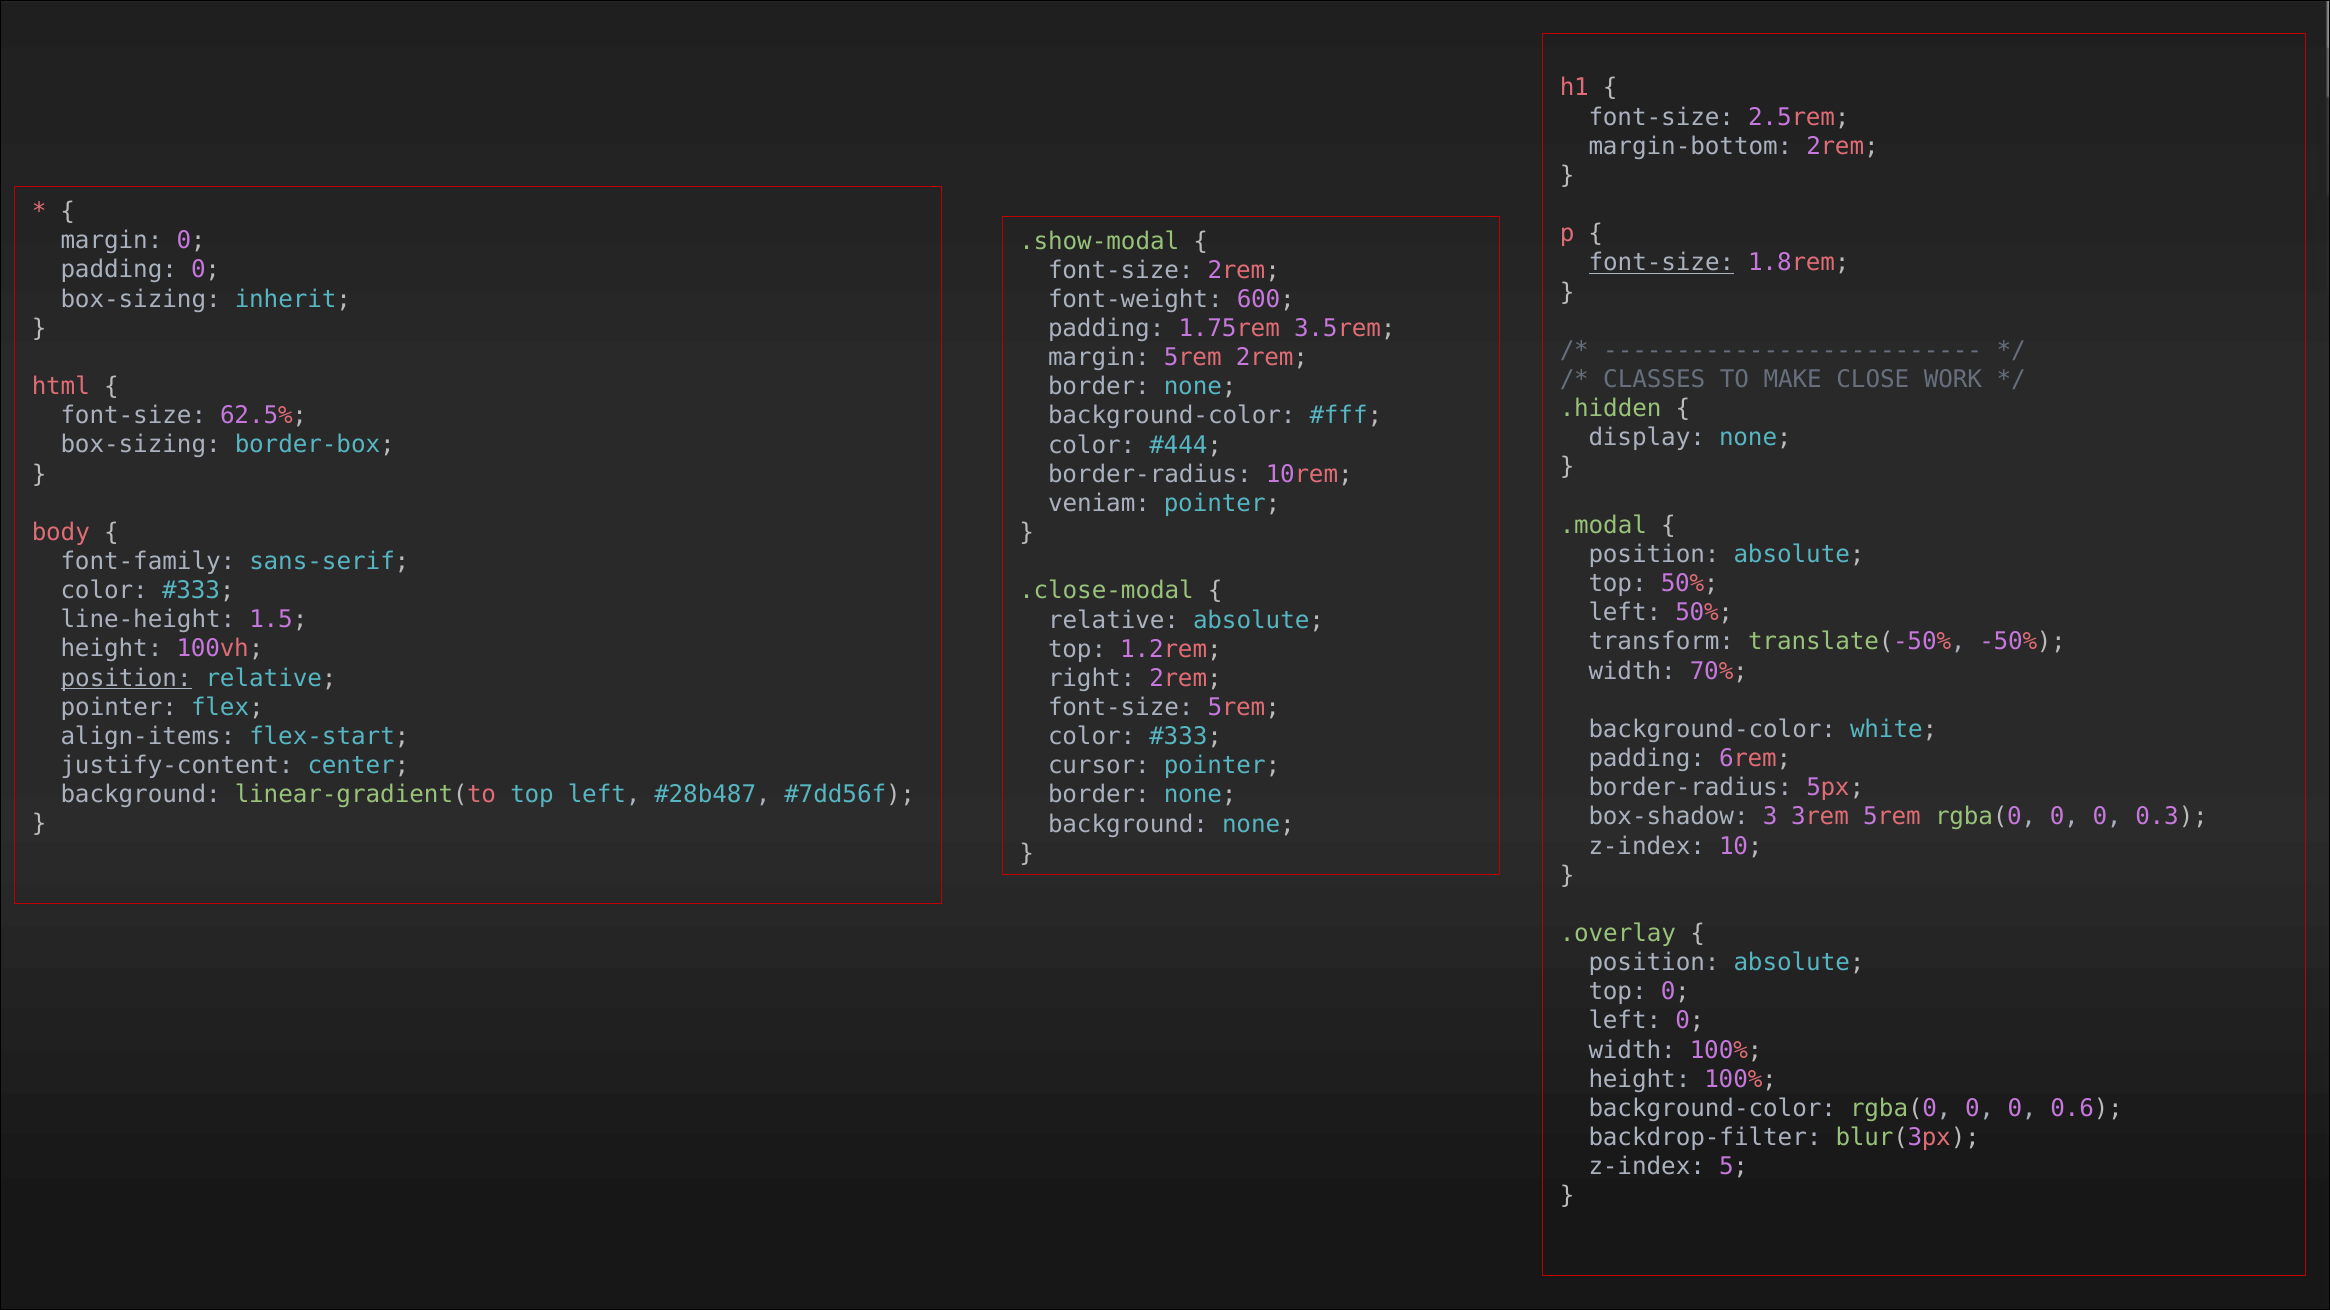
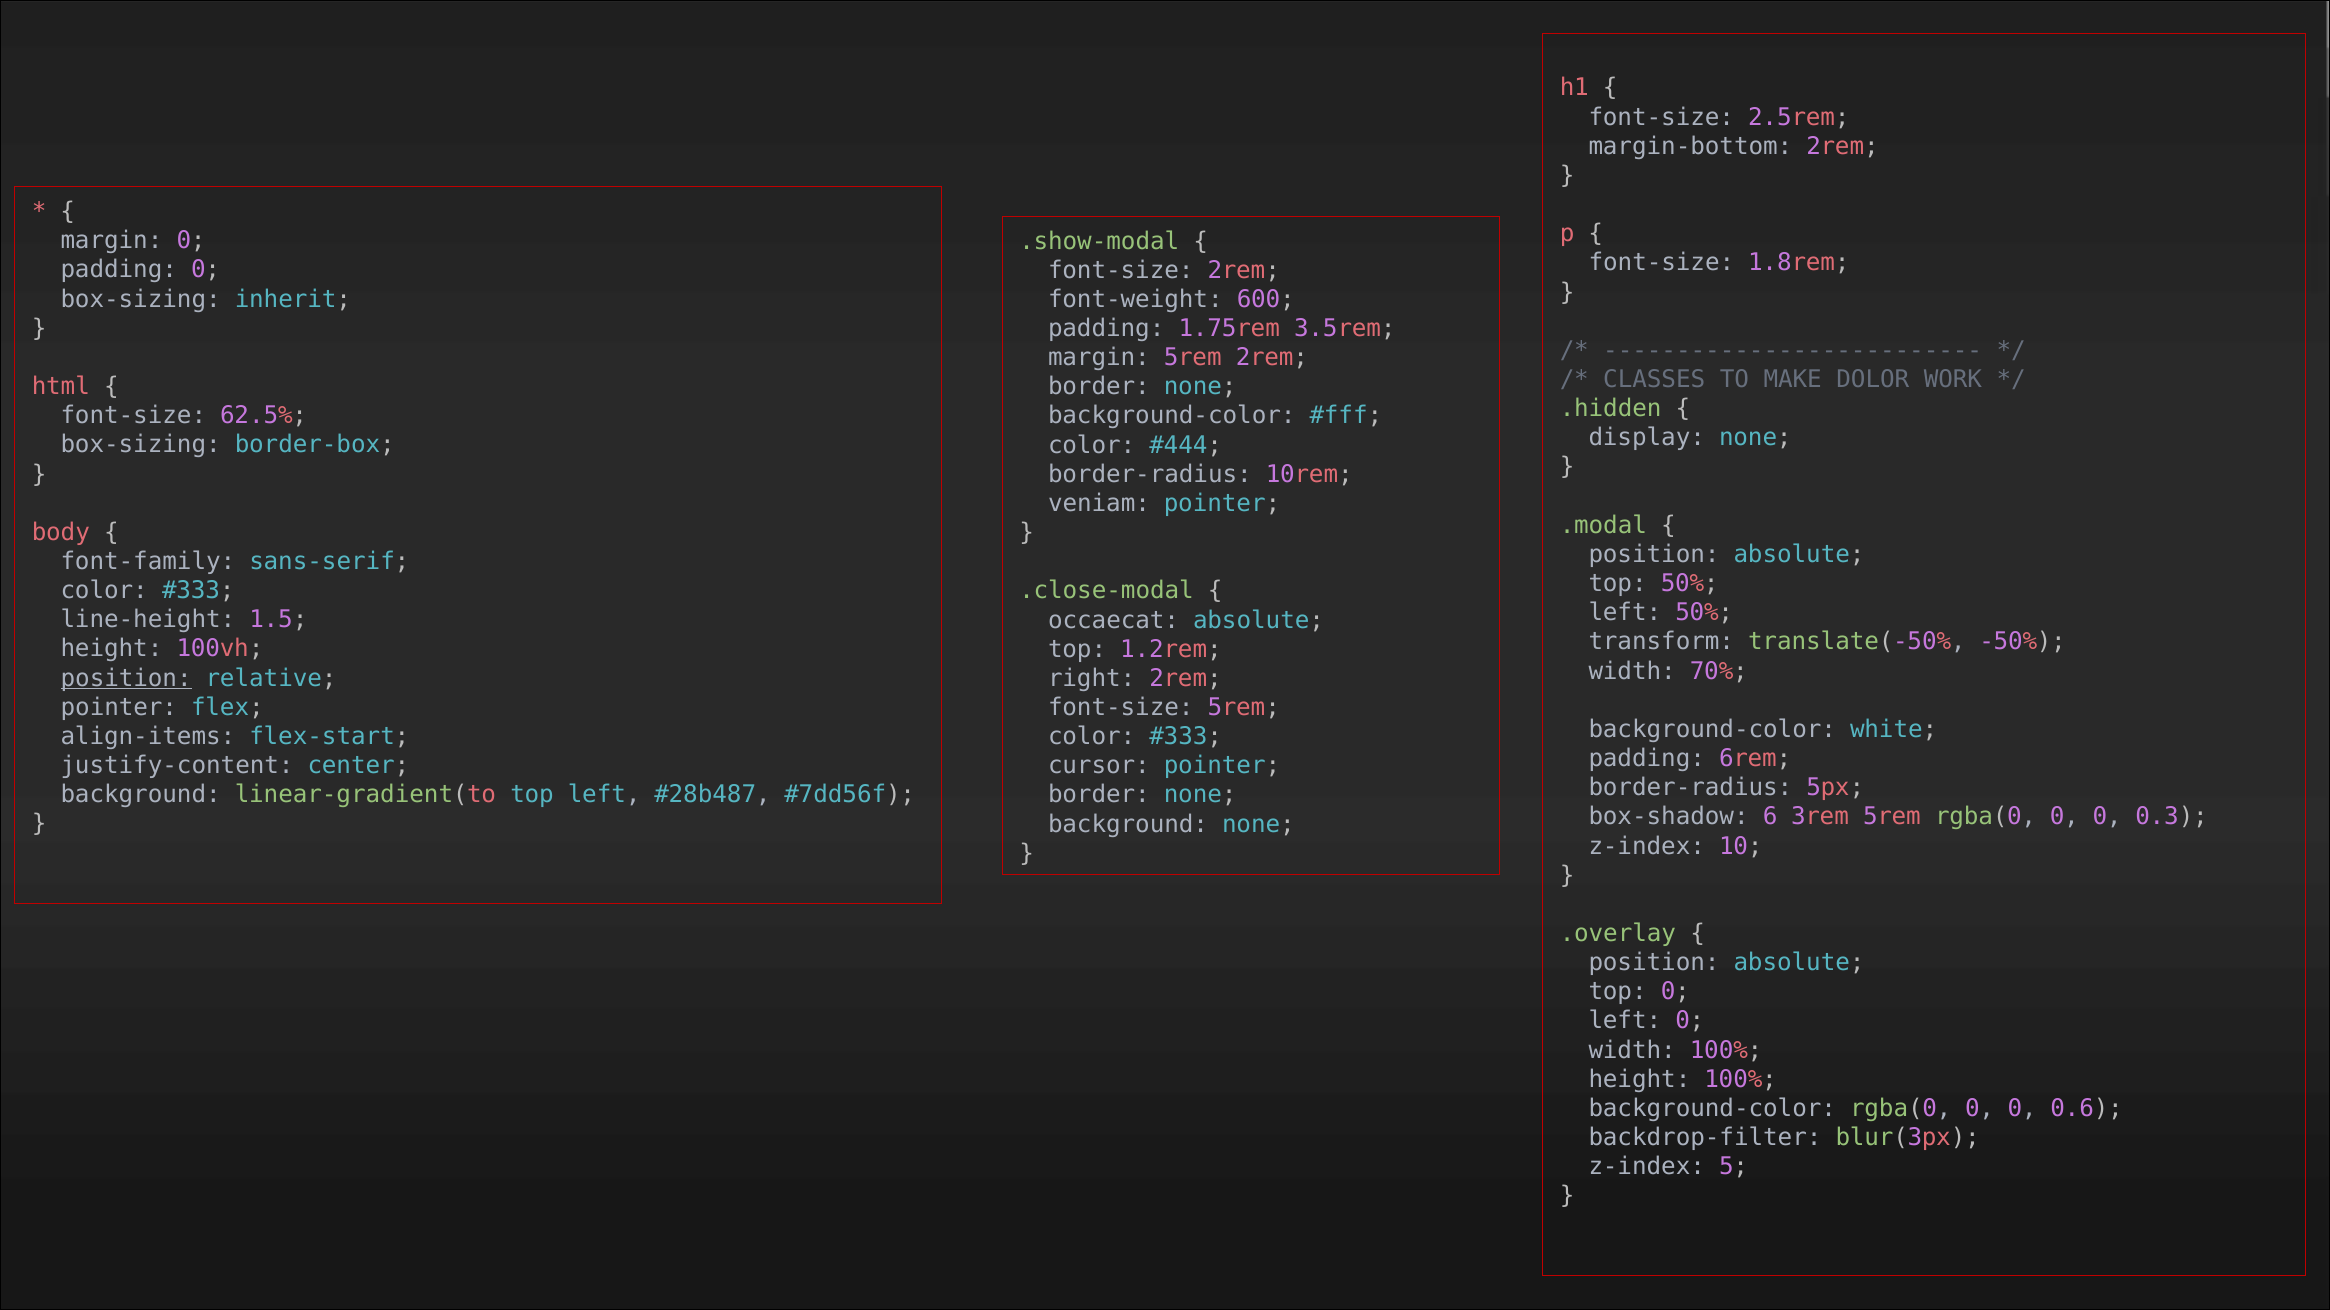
font-size at (1661, 263) underline: present -> none
CLOSE: CLOSE -> DOLOR
relative at (1114, 620): relative -> occaecat
3: 3 -> 6
